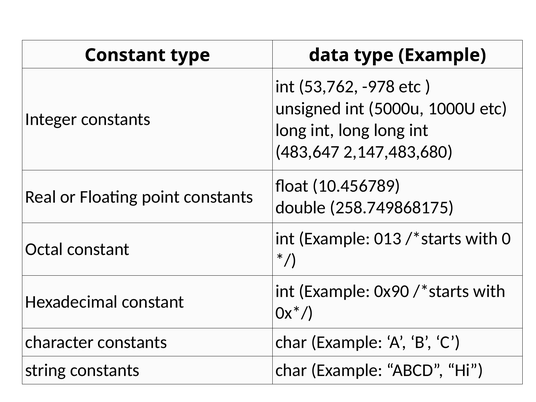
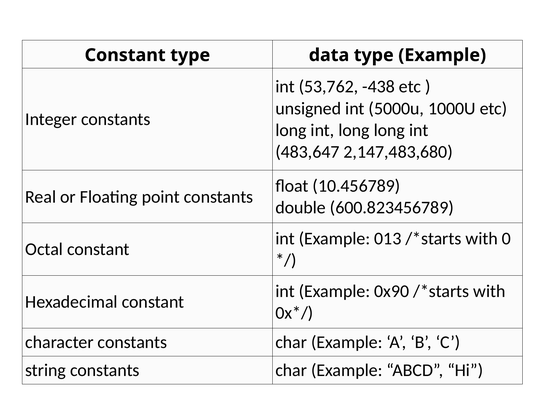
-978: -978 -> -438
258.749868175: 258.749868175 -> 600.823456789
